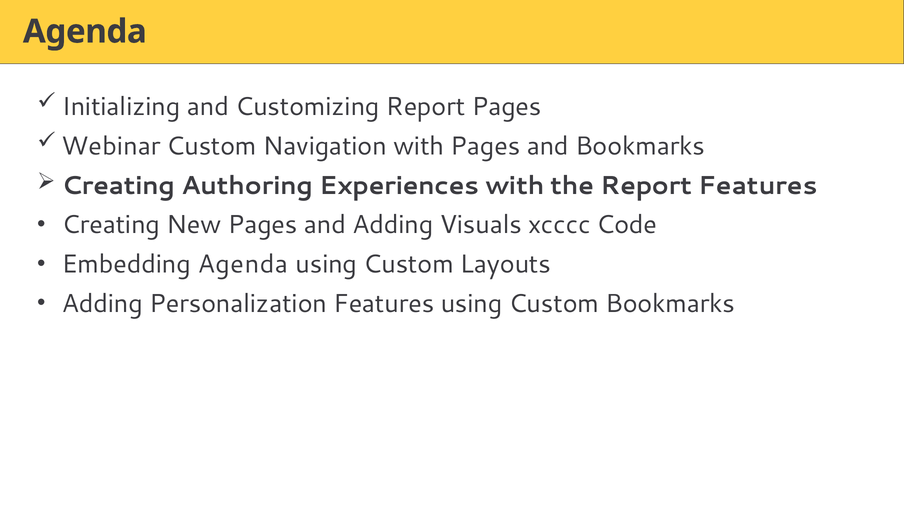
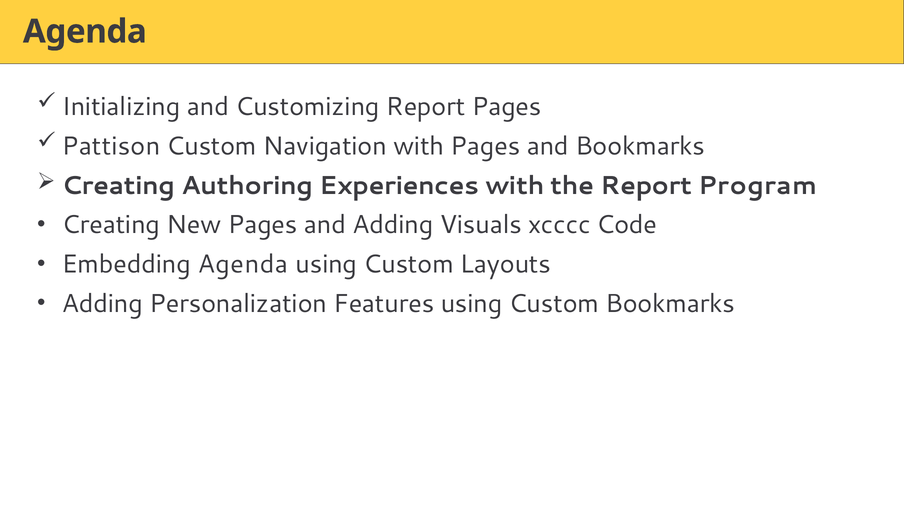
Webinar: Webinar -> Pattison
Report Features: Features -> Program
